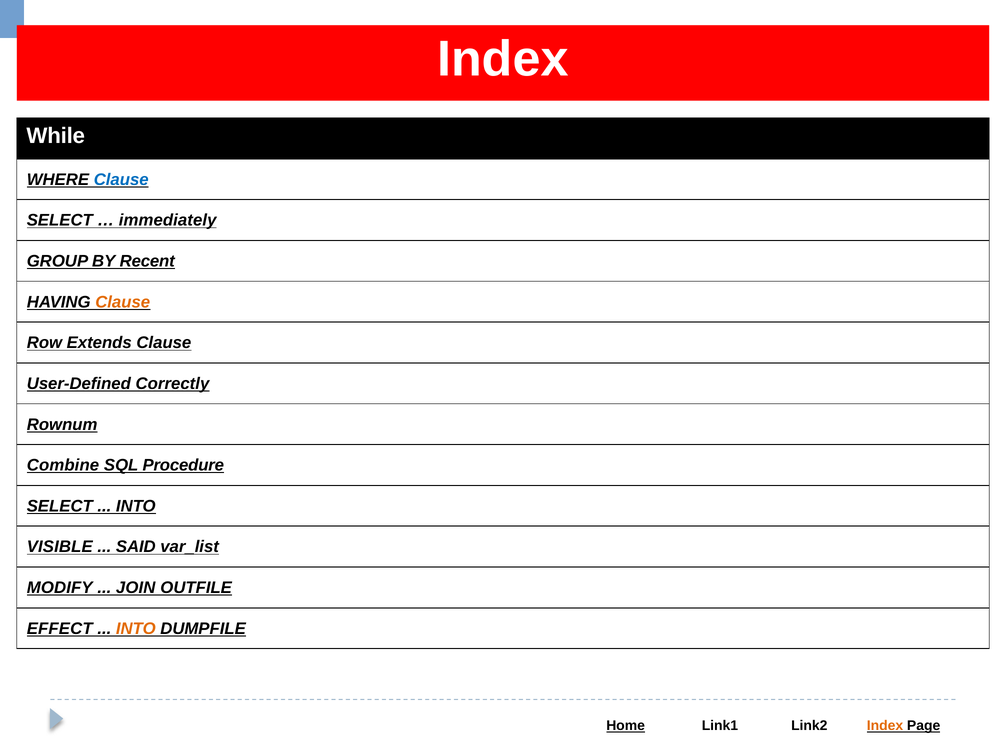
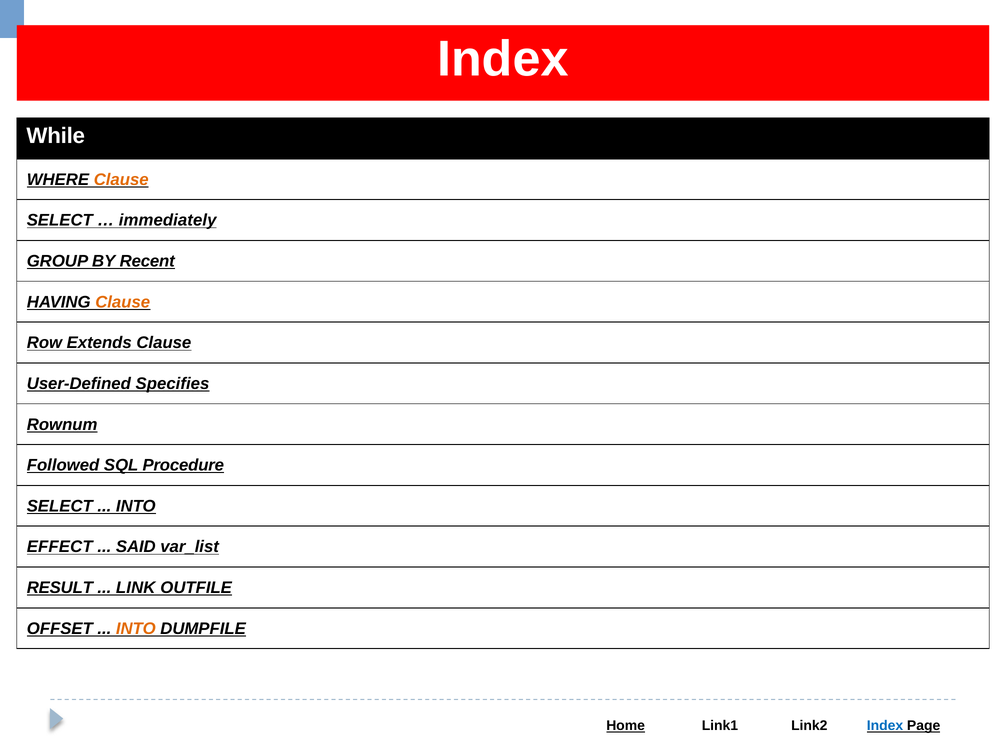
Clause at (121, 179) colour: blue -> orange
Correctly: Correctly -> Specifies
Combine: Combine -> Followed
VISIBLE: VISIBLE -> EFFECT
MODIFY: MODIFY -> RESULT
JOIN: JOIN -> LINK
EFFECT: EFFECT -> OFFSET
Index at (885, 725) colour: orange -> blue
